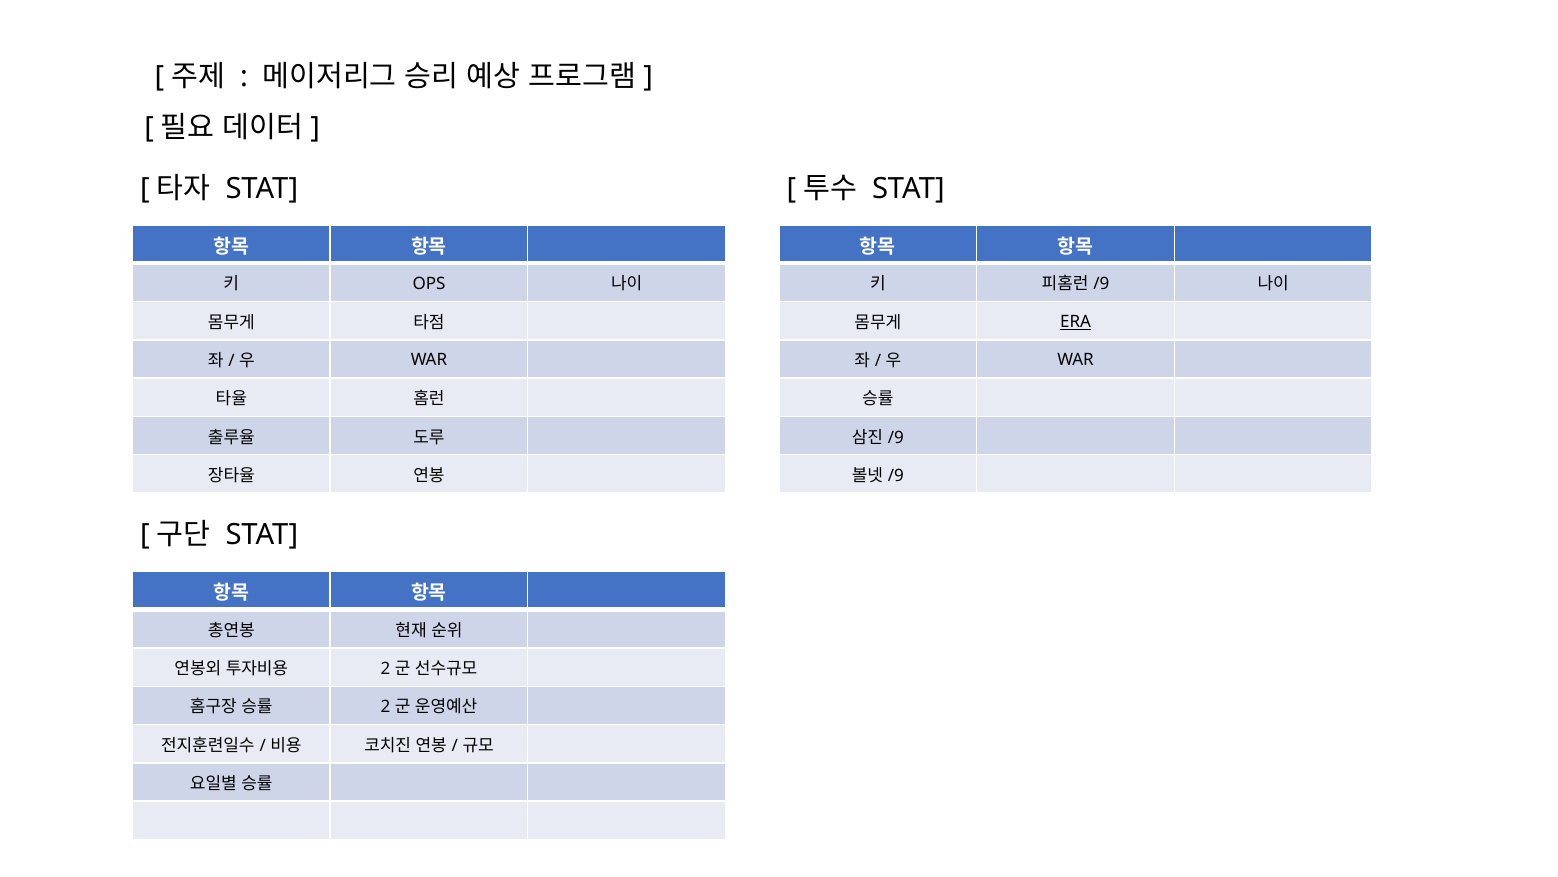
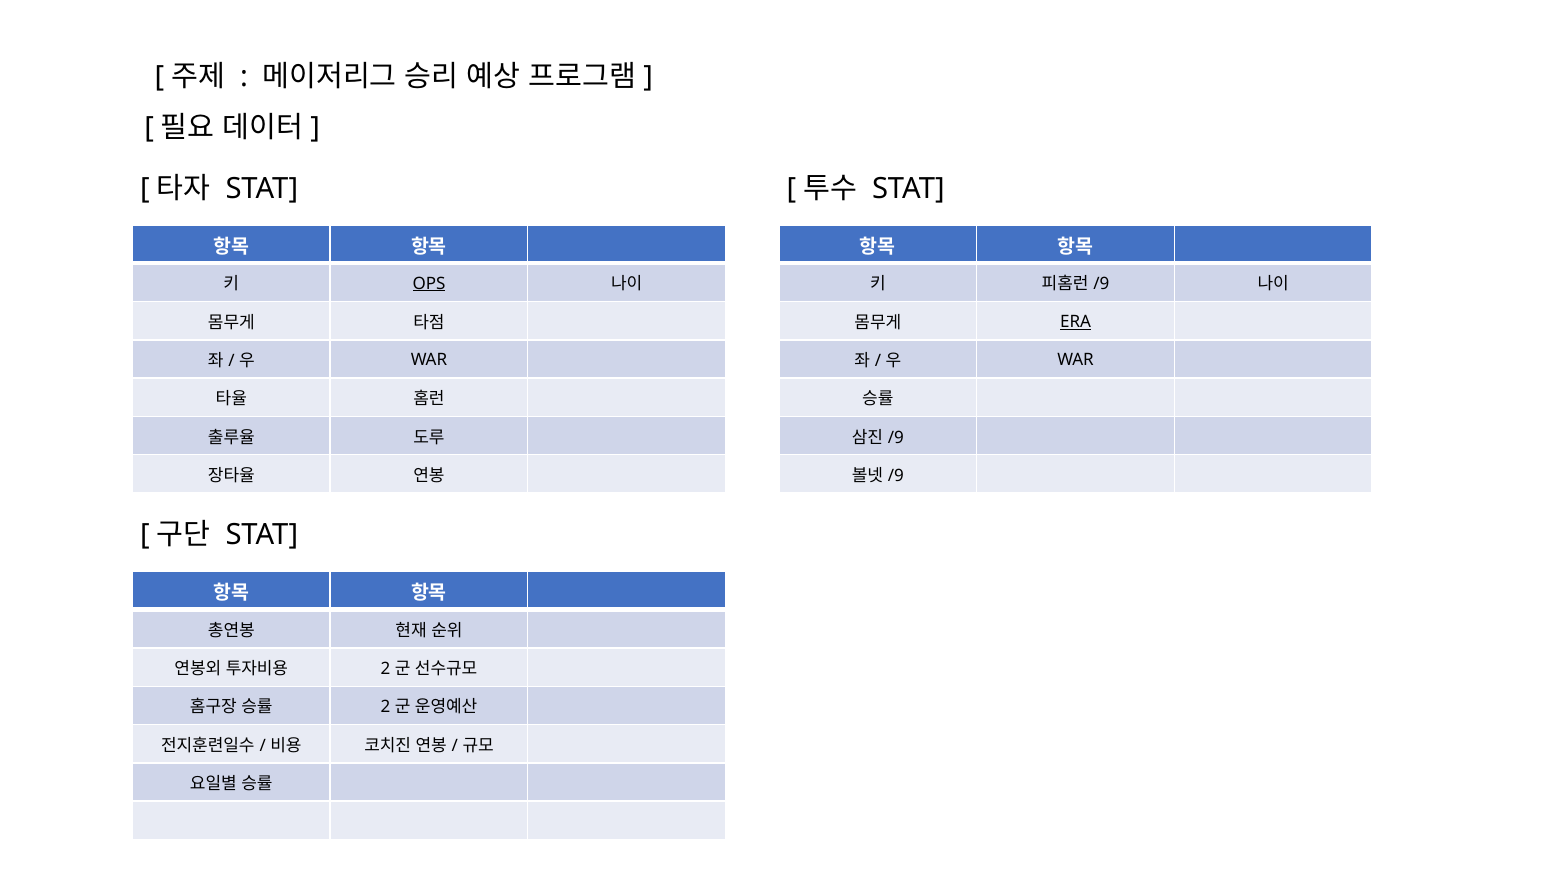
OPS underline: none -> present
